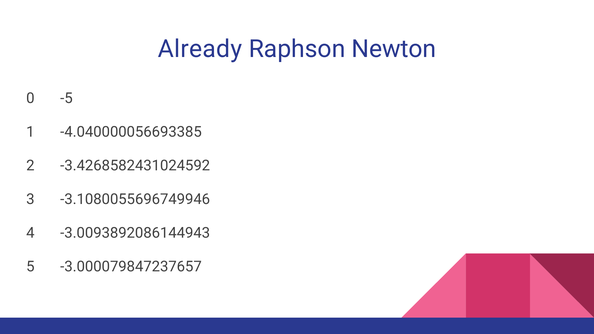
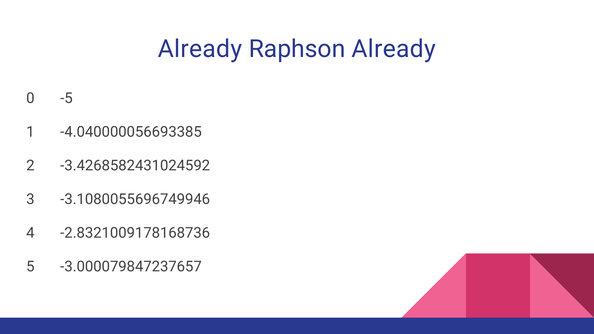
Raphson Newton: Newton -> Already
-3.0093892086144943: -3.0093892086144943 -> -2.8321009178168736
